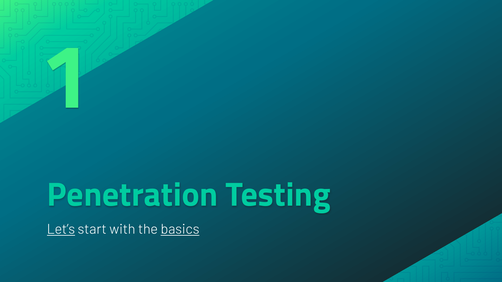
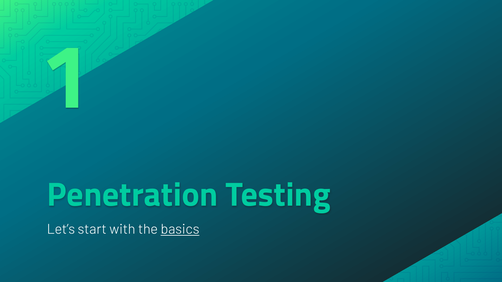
Let’s underline: present -> none
